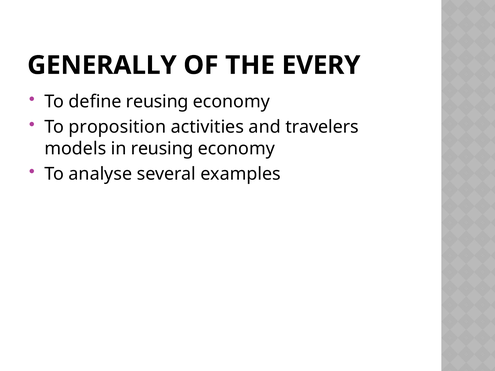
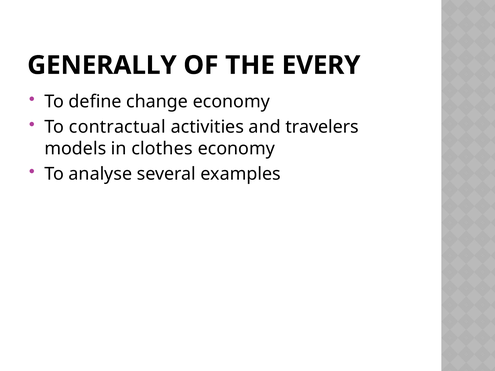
define reusing: reusing -> change
proposition: proposition -> contractual
in reusing: reusing -> clothes
